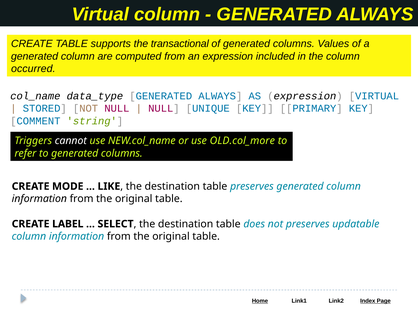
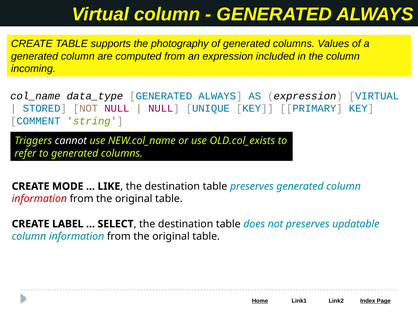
transactional: transactional -> photography
occurred: occurred -> incoming
OLD.col_more: OLD.col_more -> OLD.col_exists
information at (39, 199) colour: black -> red
